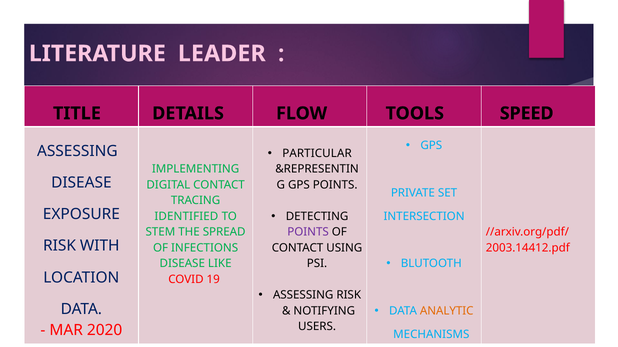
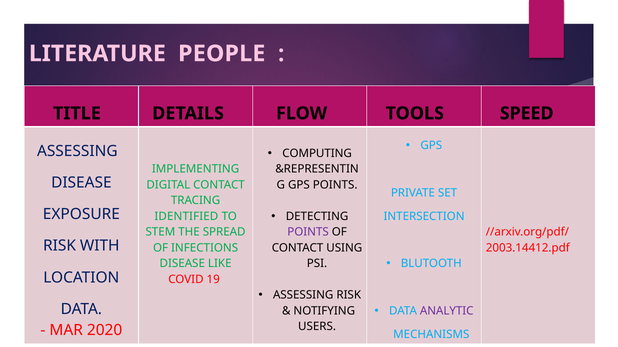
LEADER: LEADER -> PEOPLE
PARTICULAR: PARTICULAR -> COMPUTING
ANALYTIC colour: orange -> purple
